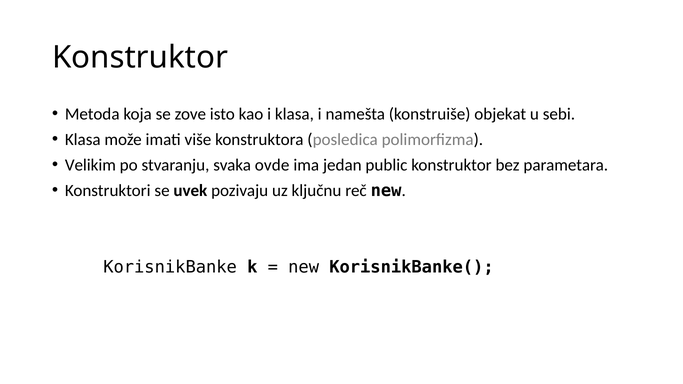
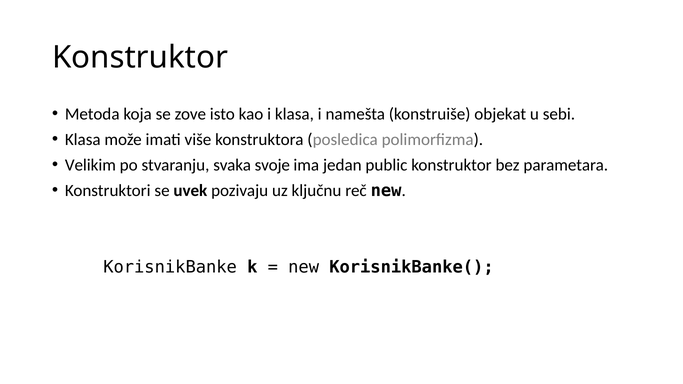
ovde: ovde -> svoje
